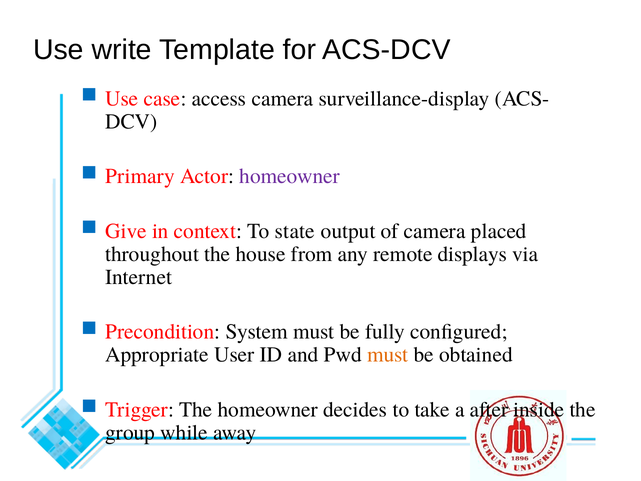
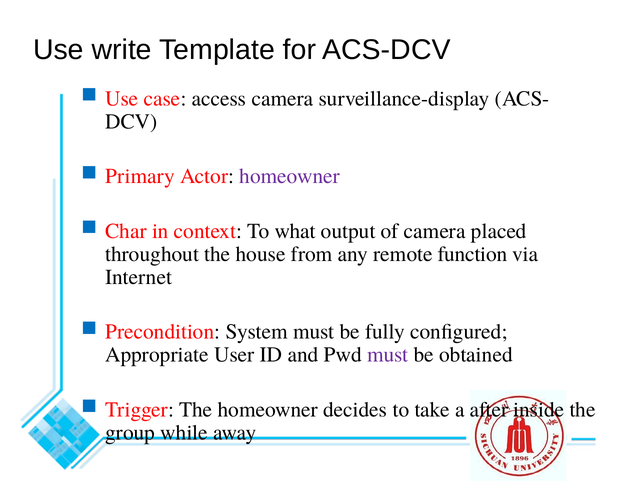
Give: Give -> Char
state: state -> what
displays: displays -> function
must at (388, 355) colour: orange -> purple
